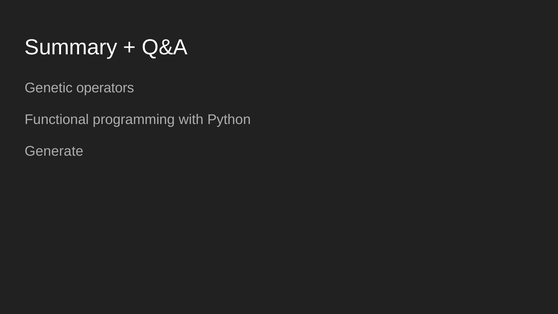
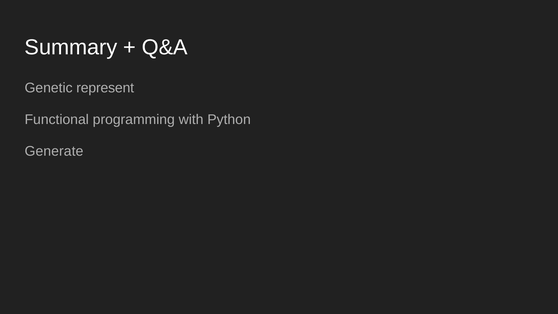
operators: operators -> represent
